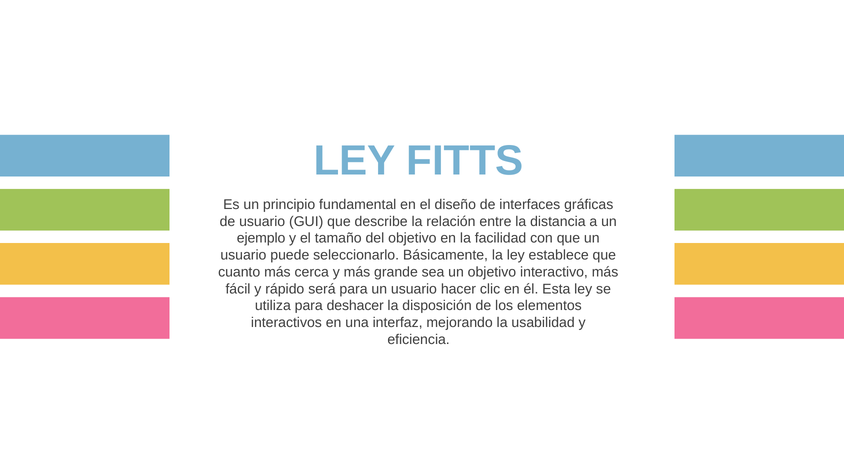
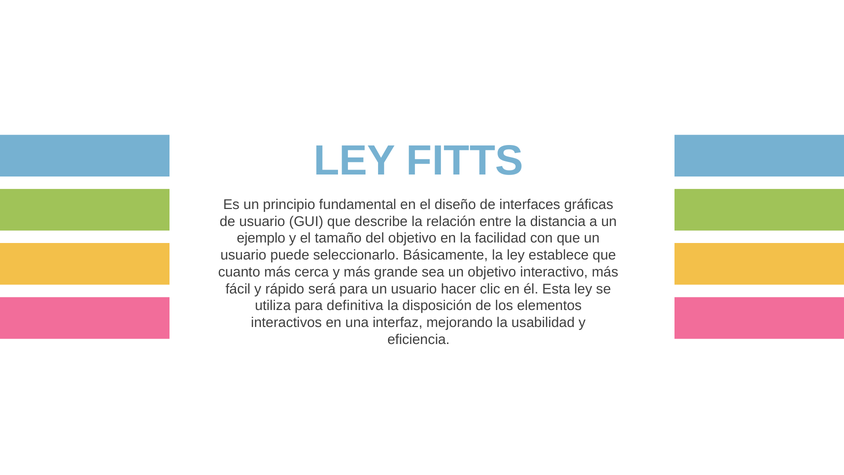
deshacer: deshacer -> definitiva
